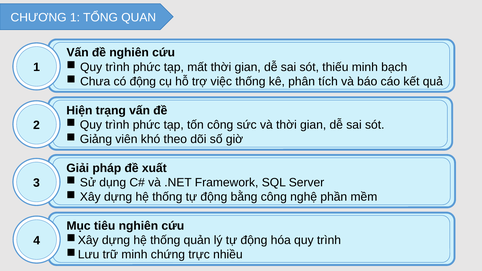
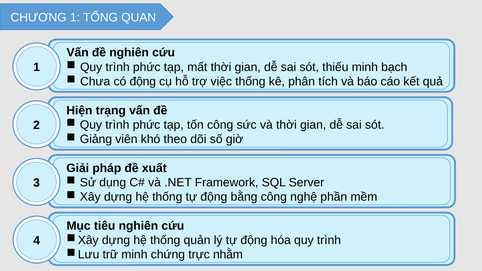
nhiều: nhiều -> nhằm
